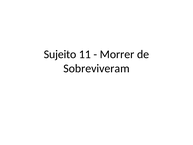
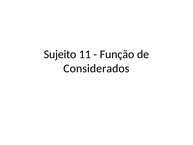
Morrer: Morrer -> Função
Sobreviveram: Sobreviveram -> Considerados
